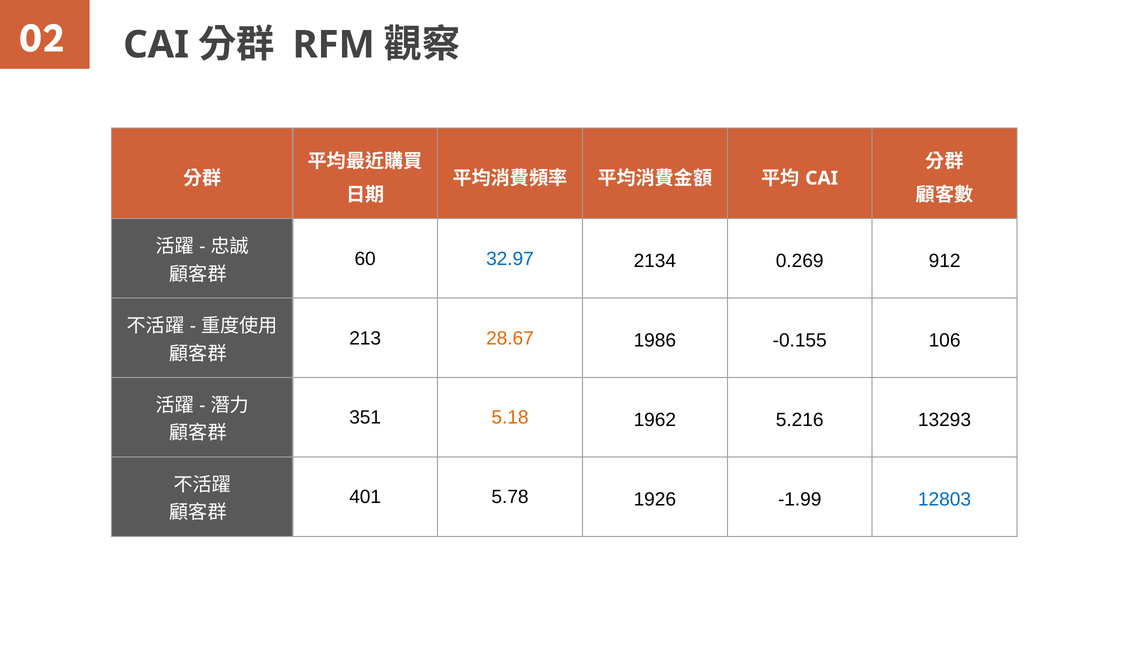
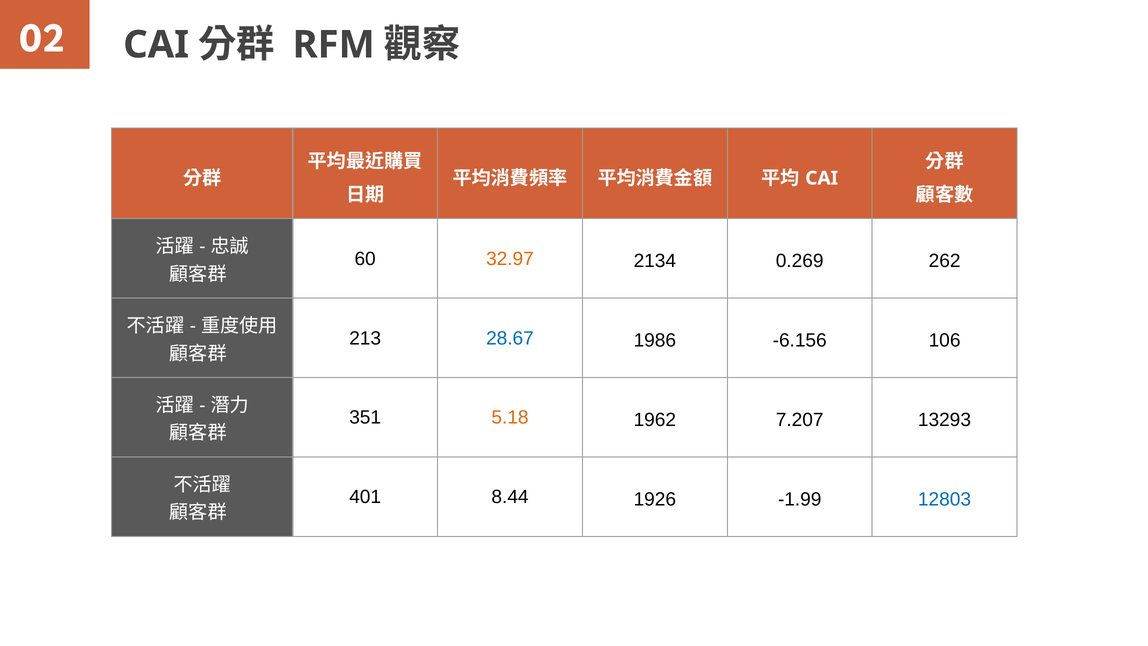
32.97 colour: blue -> orange
912: 912 -> 262
28.67 colour: orange -> blue
-0.155: -0.155 -> -6.156
5.216: 5.216 -> 7.207
5.78: 5.78 -> 8.44
